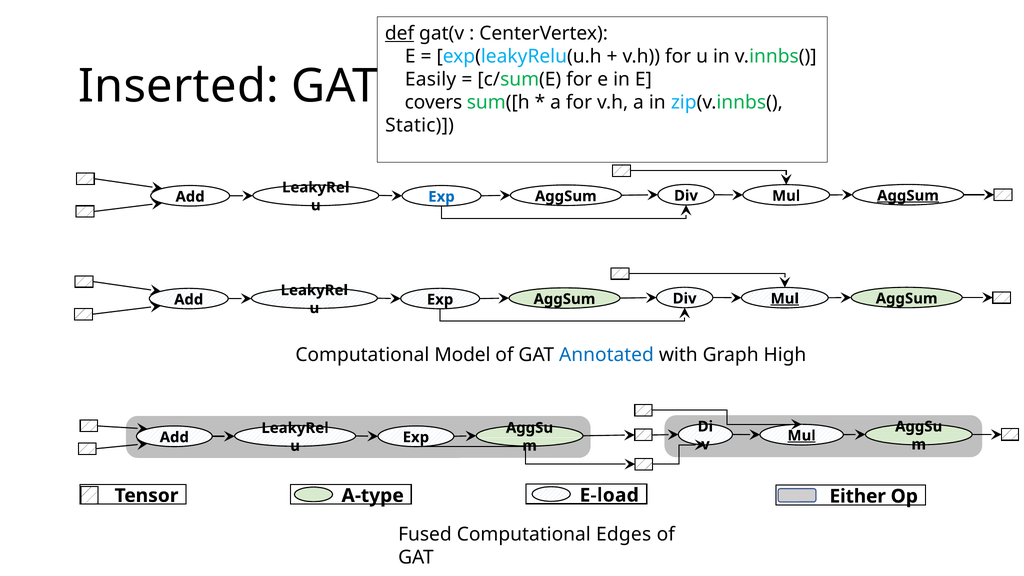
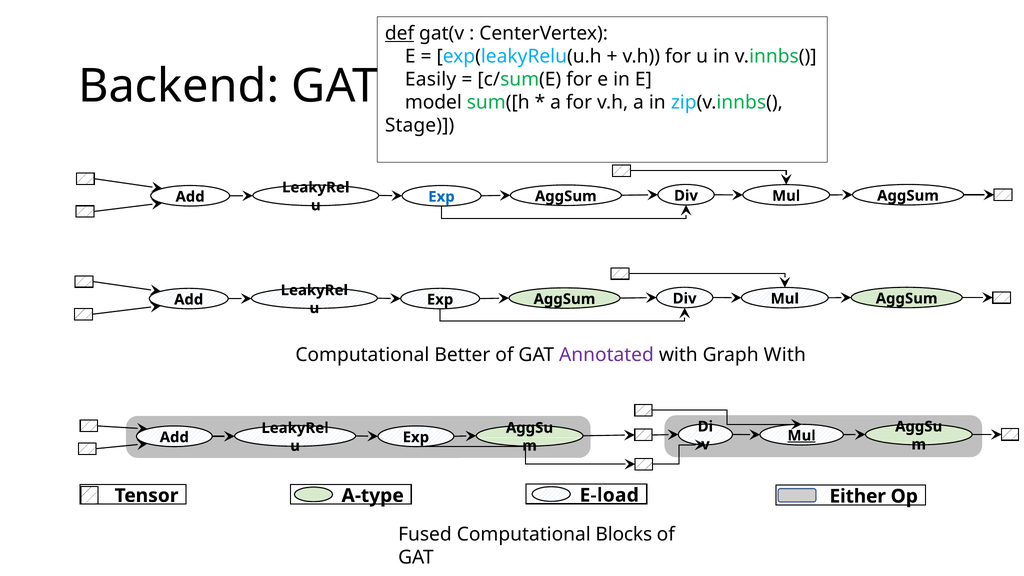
Inserted: Inserted -> Backend
covers: covers -> model
Static: Static -> Stage
AggSum at (908, 196) underline: present -> none
Mul at (785, 299) underline: present -> none
Model: Model -> Better
Annotated colour: blue -> purple
Graph High: High -> With
Edges: Edges -> Blocks
